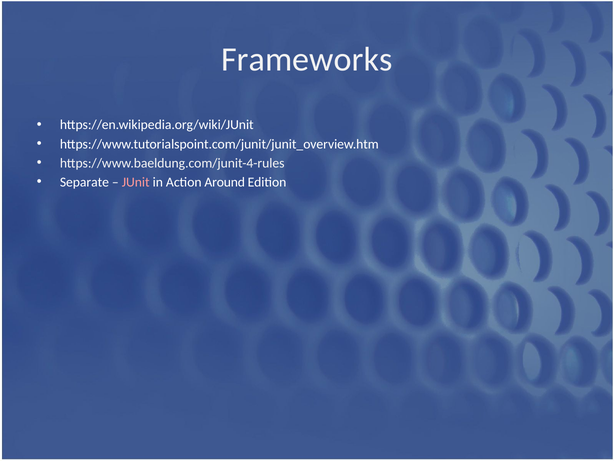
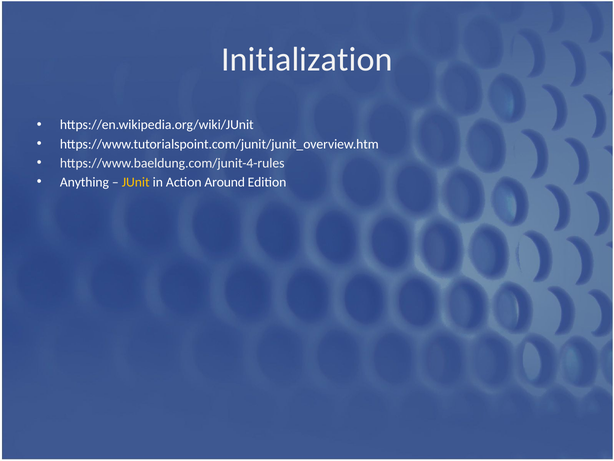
Frameworks: Frameworks -> Initialization
Separate: Separate -> Anything
JUnit colour: pink -> yellow
